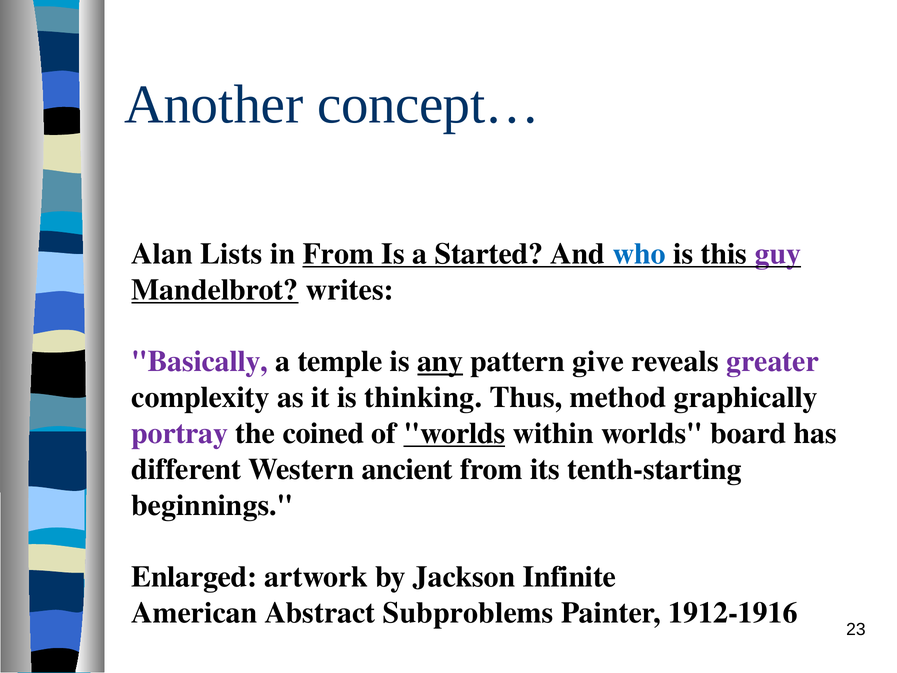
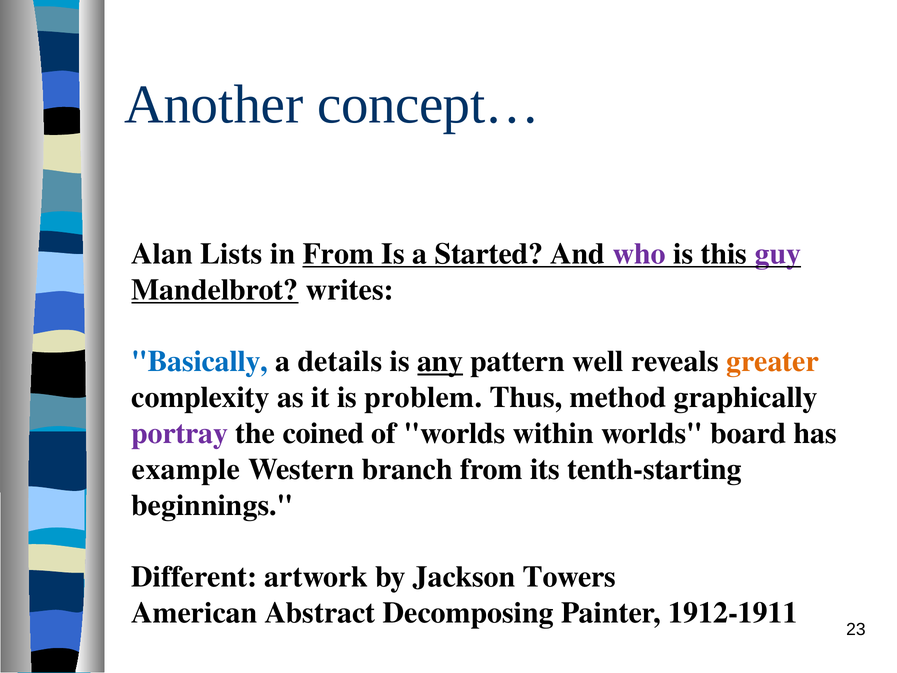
who colour: blue -> purple
Basically colour: purple -> blue
temple: temple -> details
give: give -> well
greater colour: purple -> orange
thinking: thinking -> problem
worlds at (454, 433) underline: present -> none
different: different -> example
ancient: ancient -> branch
Enlarged: Enlarged -> Different
Infinite: Infinite -> Towers
Subproblems: Subproblems -> Decomposing
1912-1916: 1912-1916 -> 1912-1911
